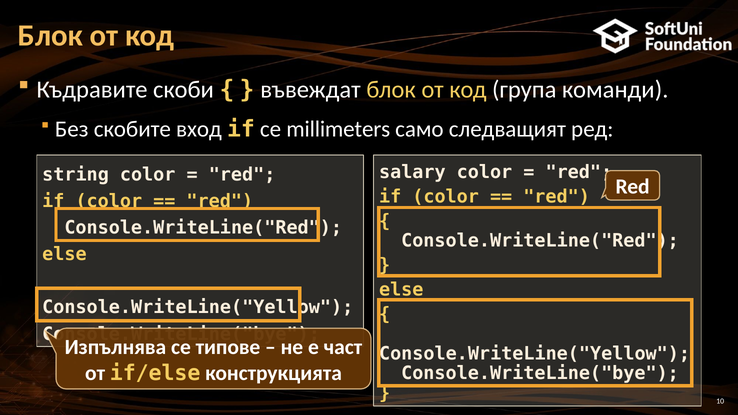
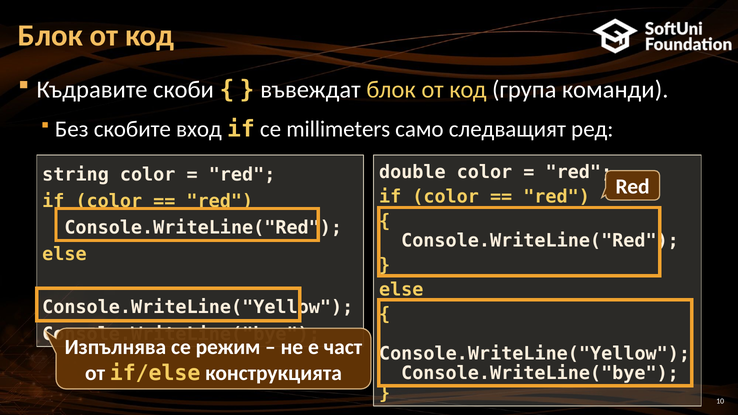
salary: salary -> double
типове: типове -> режим
